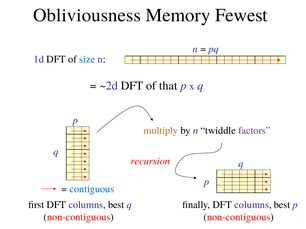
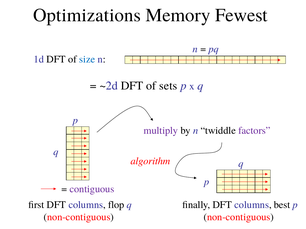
Obliviousness: Obliviousness -> Optimizations
that: that -> sets
multiply colour: orange -> purple
recursion: recursion -> algorithm
contiguous colour: blue -> purple
first DFT columns best: best -> flop
